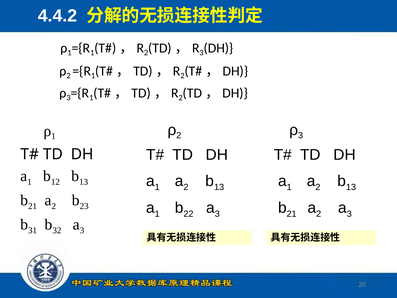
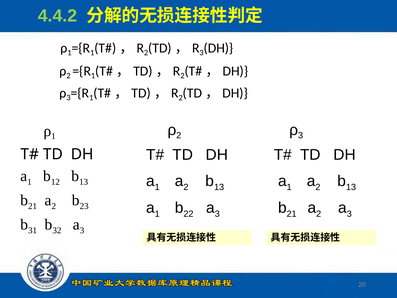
4.4.2 colour: white -> light green
